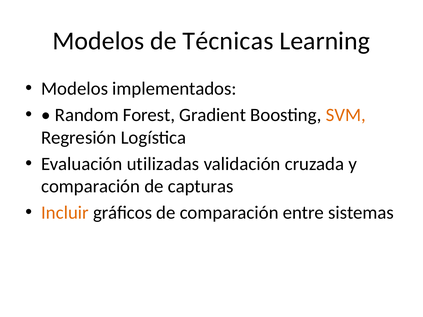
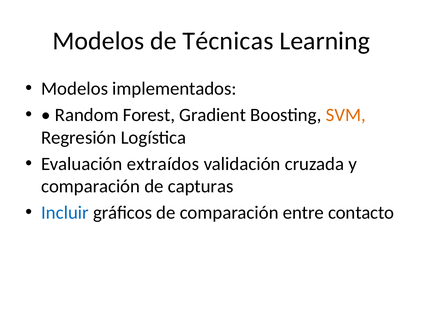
utilizadas: utilizadas -> extraídos
Incluir colour: orange -> blue
sistemas: sistemas -> contacto
